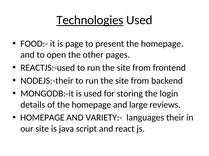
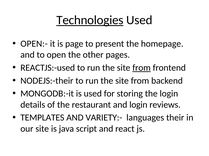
FOOD:-: FOOD:- -> OPEN:-
from at (142, 68) underline: none -> present
of the homepage: homepage -> restaurant
and large: large -> login
HOMEPAGE at (42, 118): HOMEPAGE -> TEMPLATES
